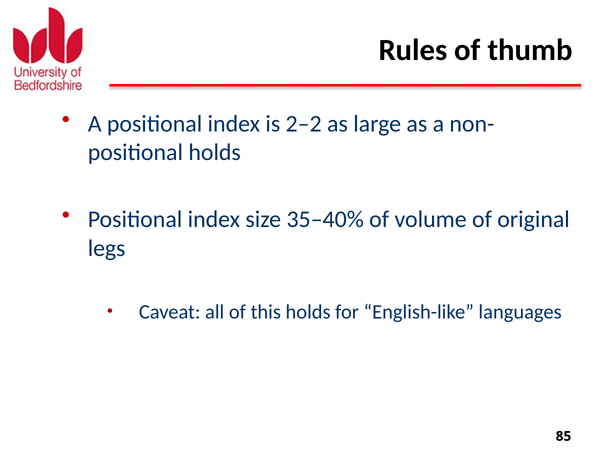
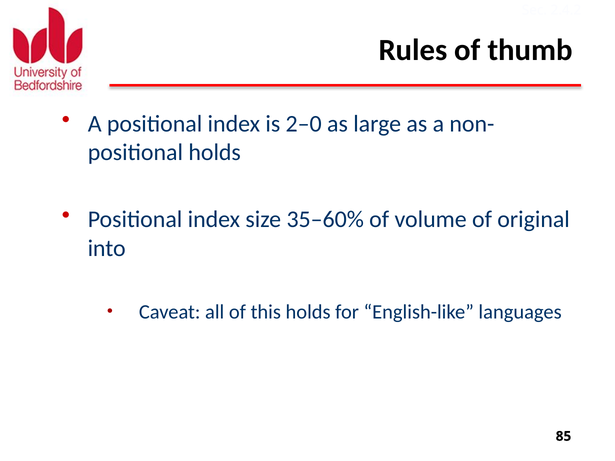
2–2: 2–2 -> 2–0
35–40%: 35–40% -> 35–60%
legs: legs -> into
